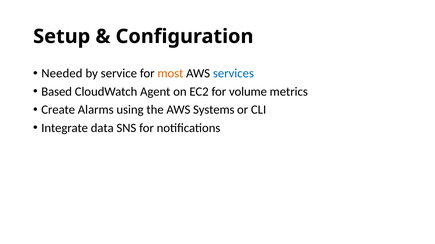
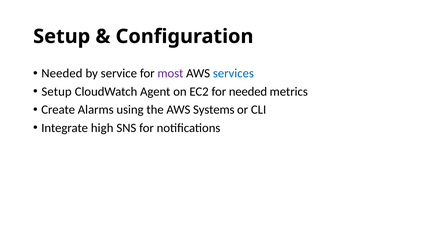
most colour: orange -> purple
Based at (57, 92): Based -> Setup
for volume: volume -> needed
data: data -> high
